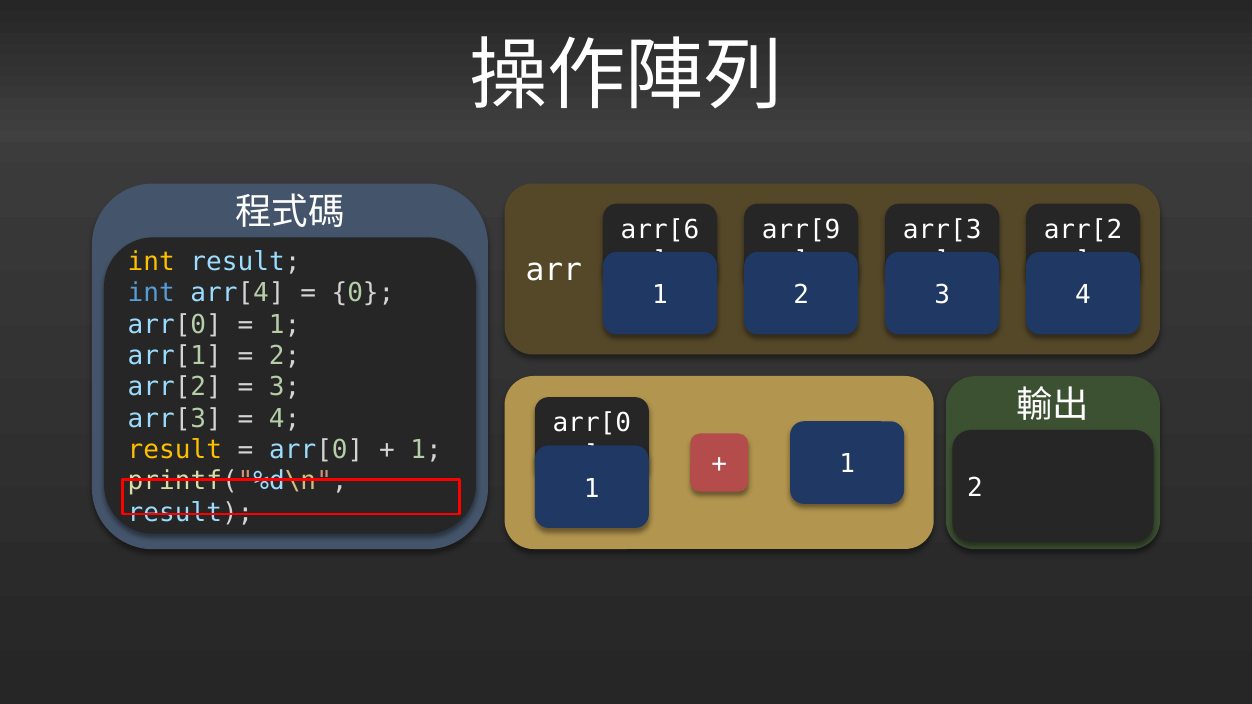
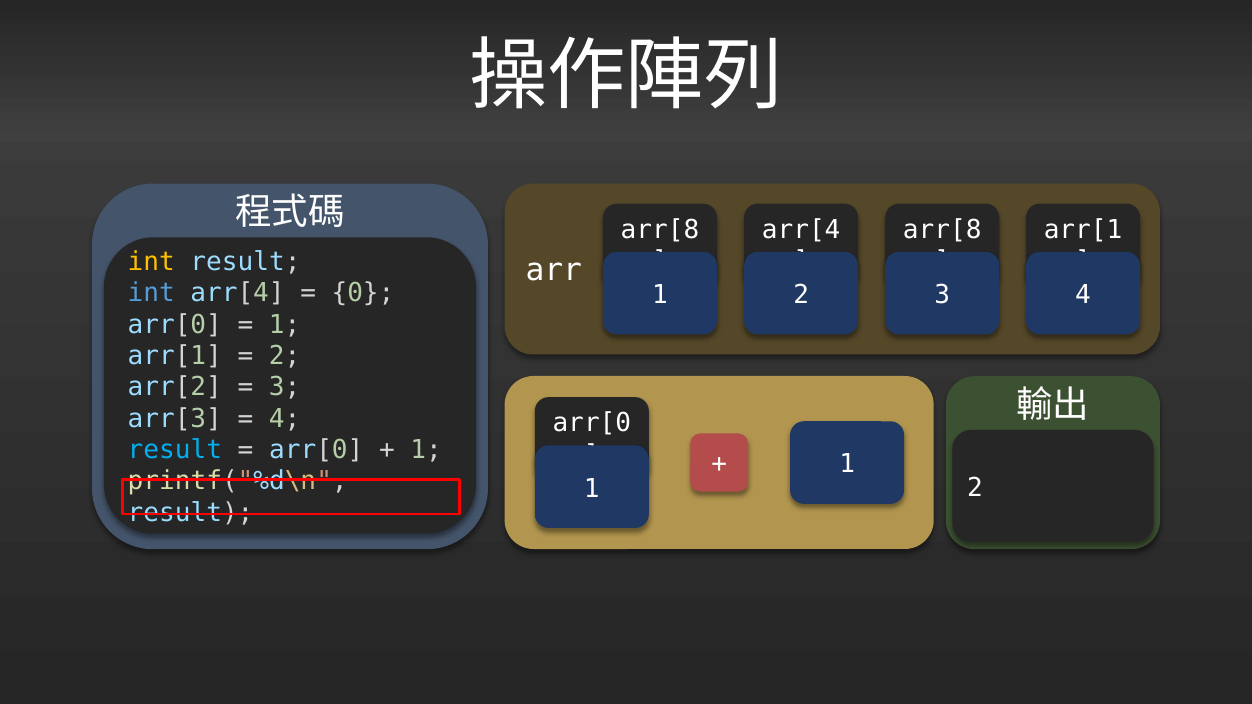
arr[6 at (660, 230): arr[6 -> arr[8
arr[9 at (801, 230): arr[9 -> arr[4
arr[3 at (942, 230): arr[3 -> arr[8
arr[2 at (1083, 230): arr[2 -> arr[1
result at (175, 450) colour: yellow -> light blue
